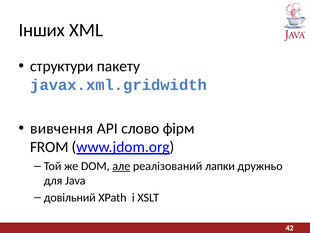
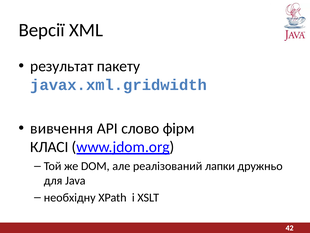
Інших: Інших -> Версії
структури: структури -> результат
FROM: FROM -> КЛАСІ
але underline: present -> none
довільний: довільний -> необхідну
